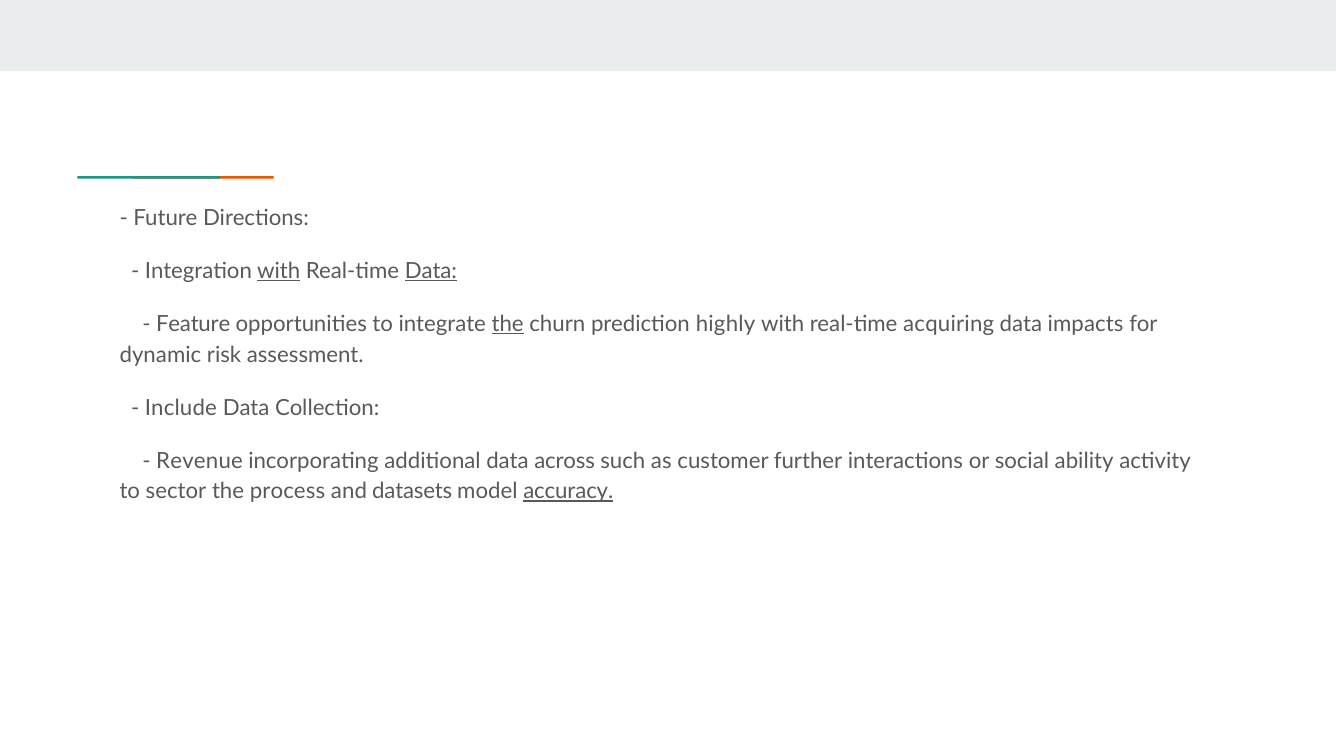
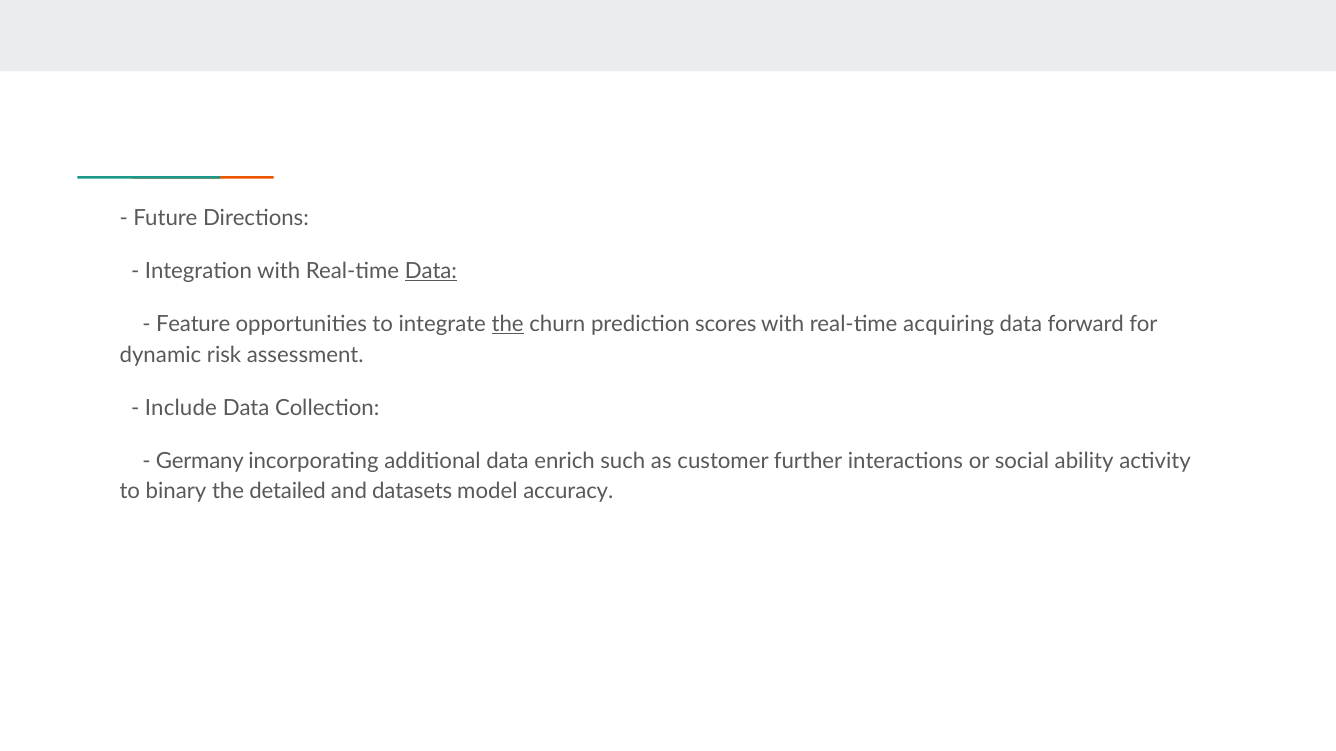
with at (279, 271) underline: present -> none
highly: highly -> scores
impacts: impacts -> forward
Revenue: Revenue -> Germany
across: across -> enrich
sector: sector -> binary
process: process -> detailed
accuracy underline: present -> none
